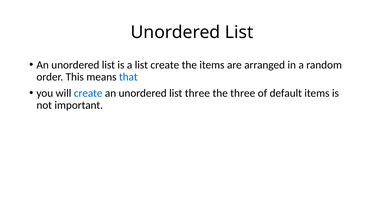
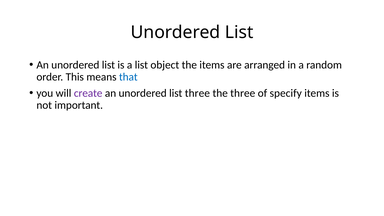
list create: create -> object
create at (88, 93) colour: blue -> purple
default: default -> specify
